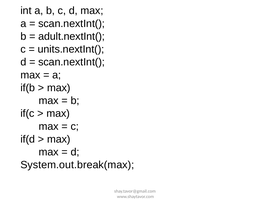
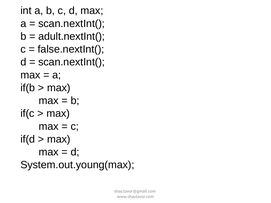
units.nextInt(: units.nextInt( -> false.nextInt(
System.out.break(max: System.out.break(max -> System.out.young(max
